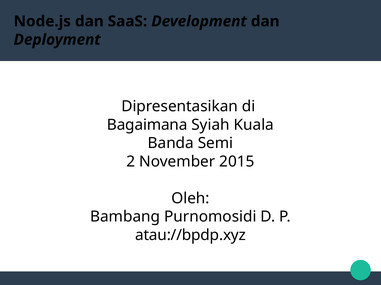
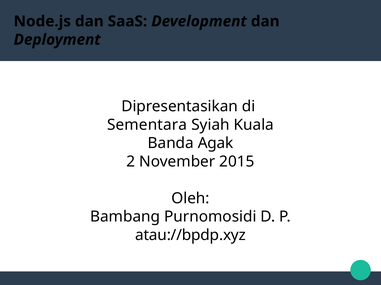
Bagaimana: Bagaimana -> Sementara
Semi: Semi -> Agak
